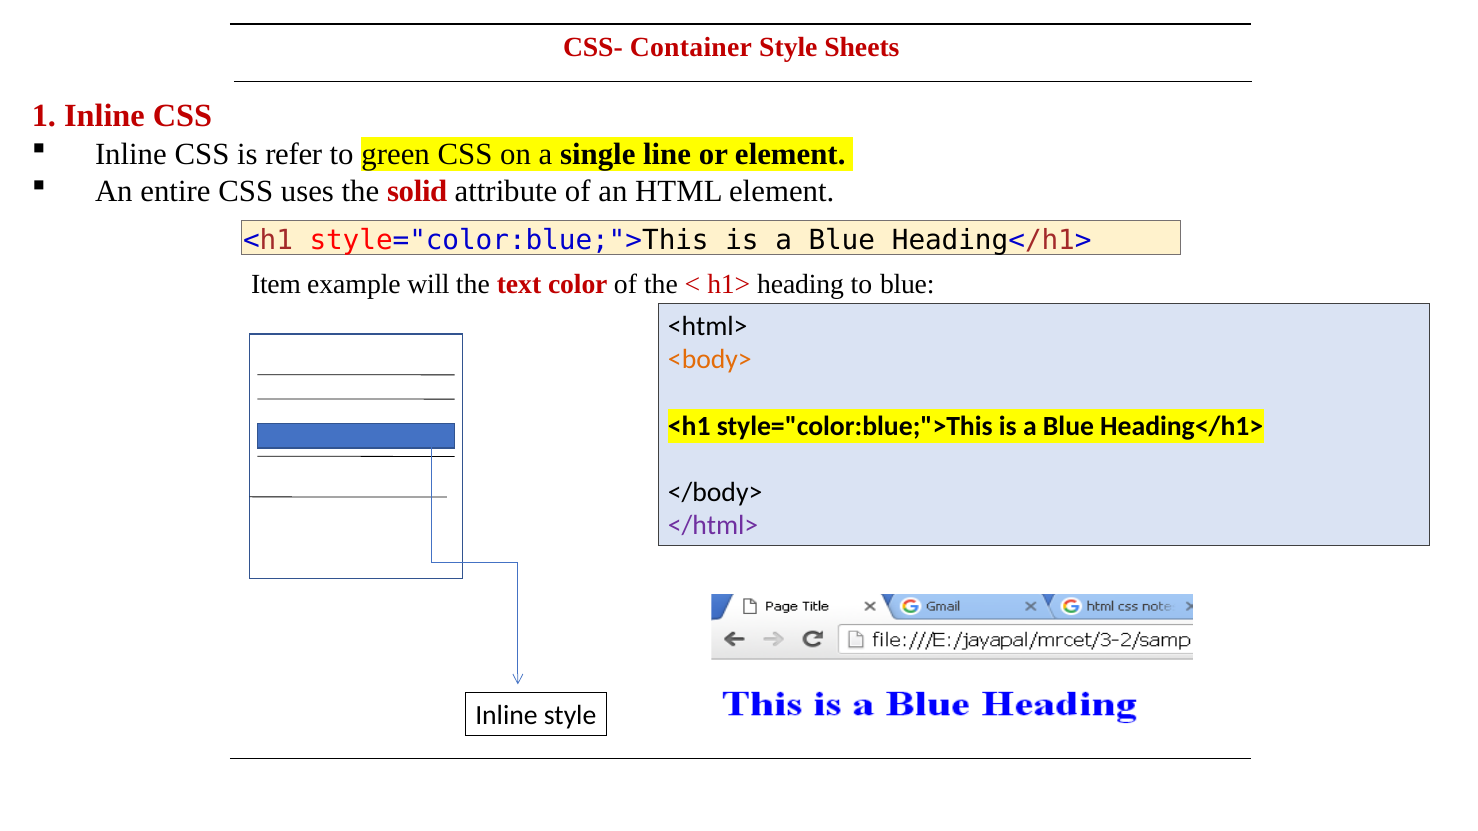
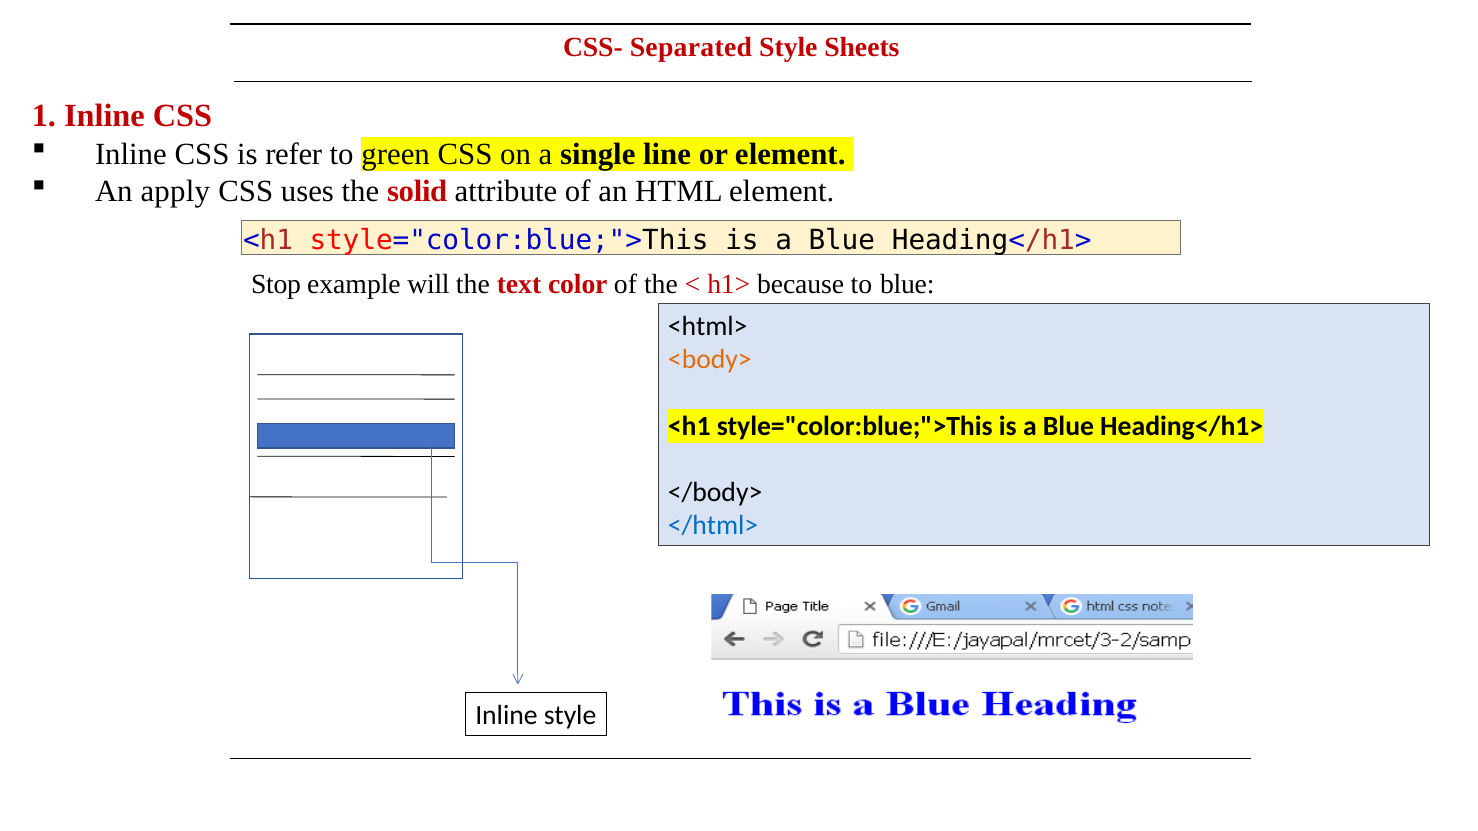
Container: Container -> Separated
entire: entire -> apply
Item: Item -> Stop
heading: heading -> because
</html> colour: purple -> blue
